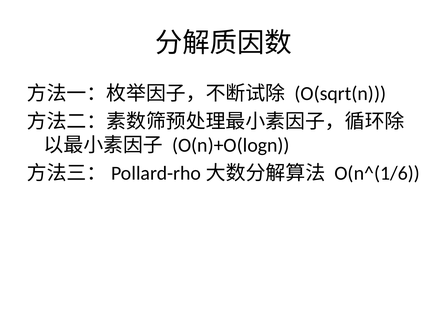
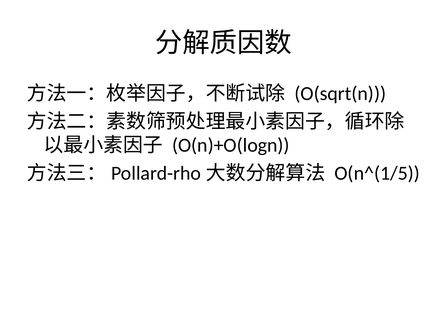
O(n^(1/6: O(n^(1/6 -> O(n^(1/5
